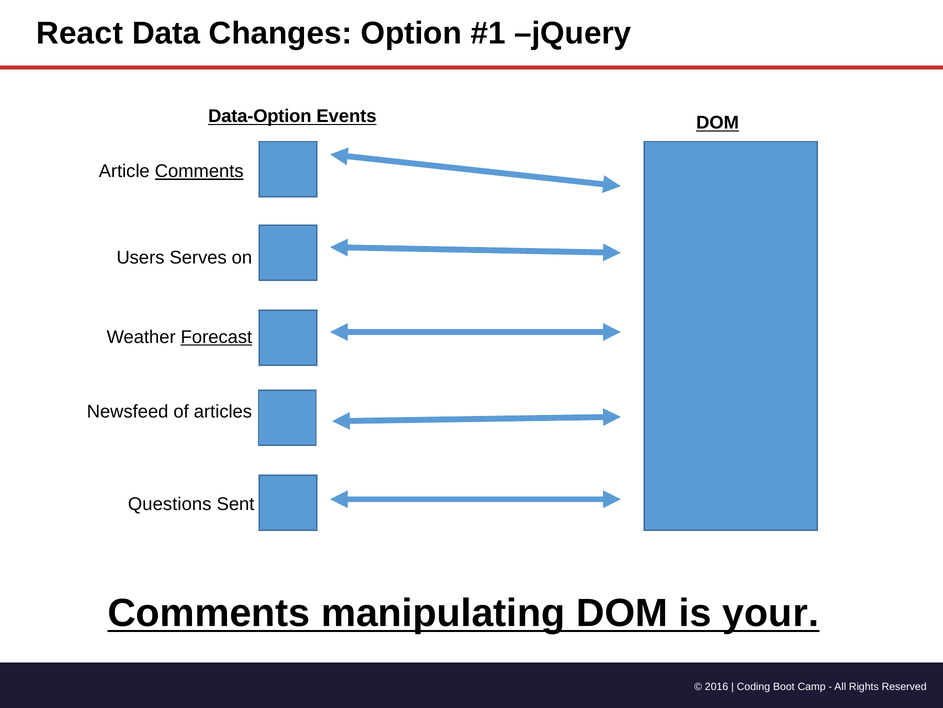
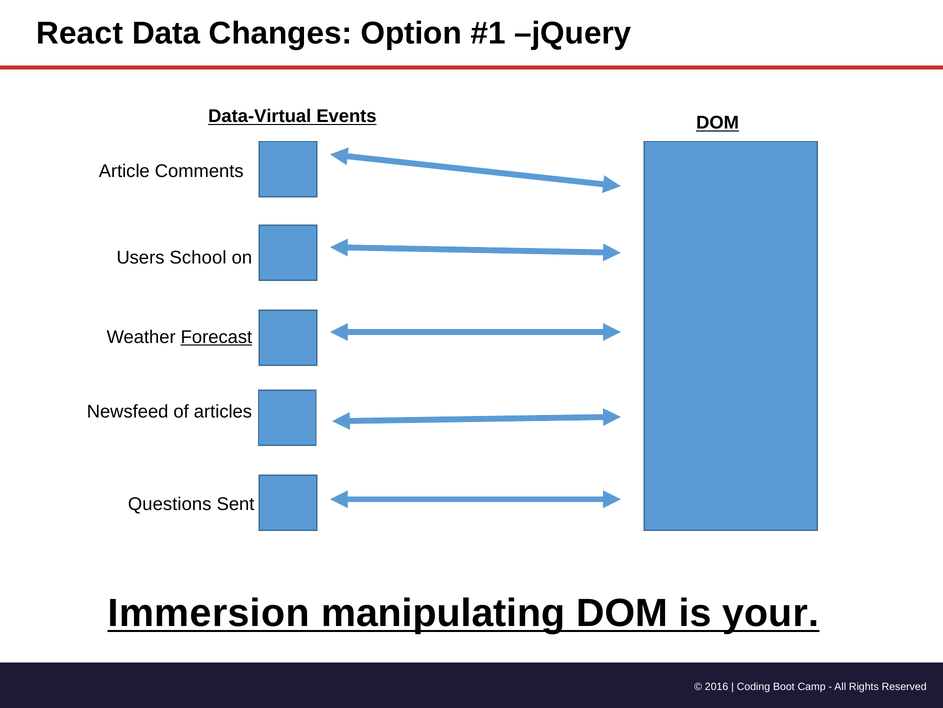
Data-Option: Data-Option -> Data-Virtual
Comments at (199, 171) underline: present -> none
Serves: Serves -> School
Comments at (209, 613): Comments -> Immersion
